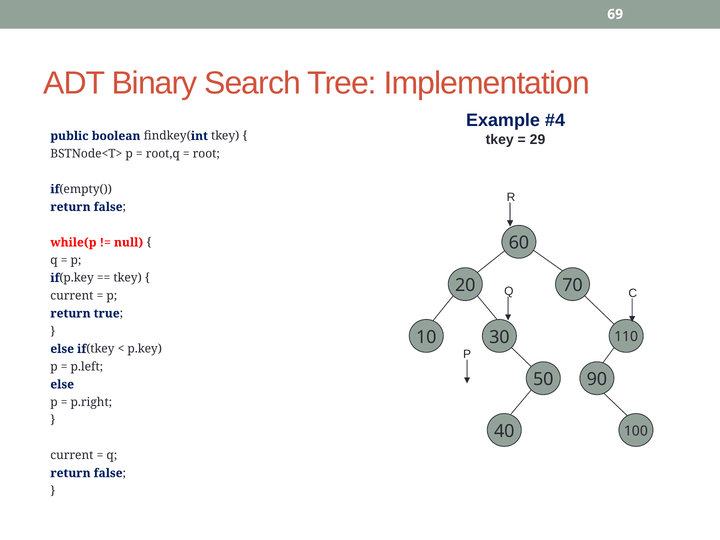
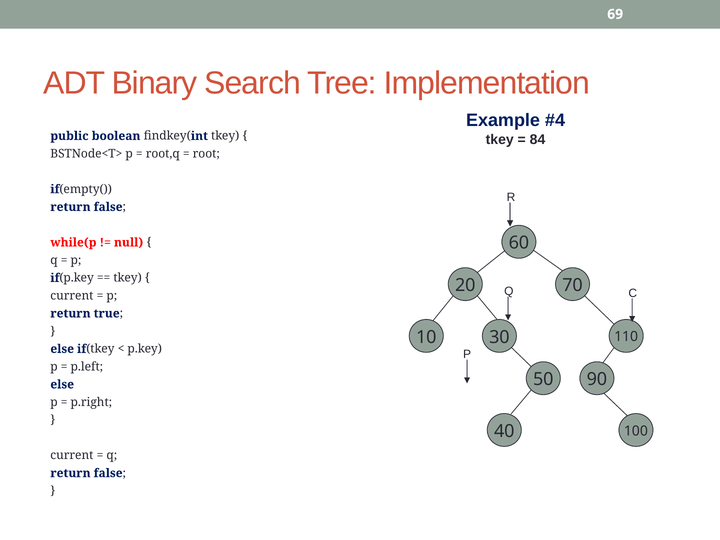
29: 29 -> 84
